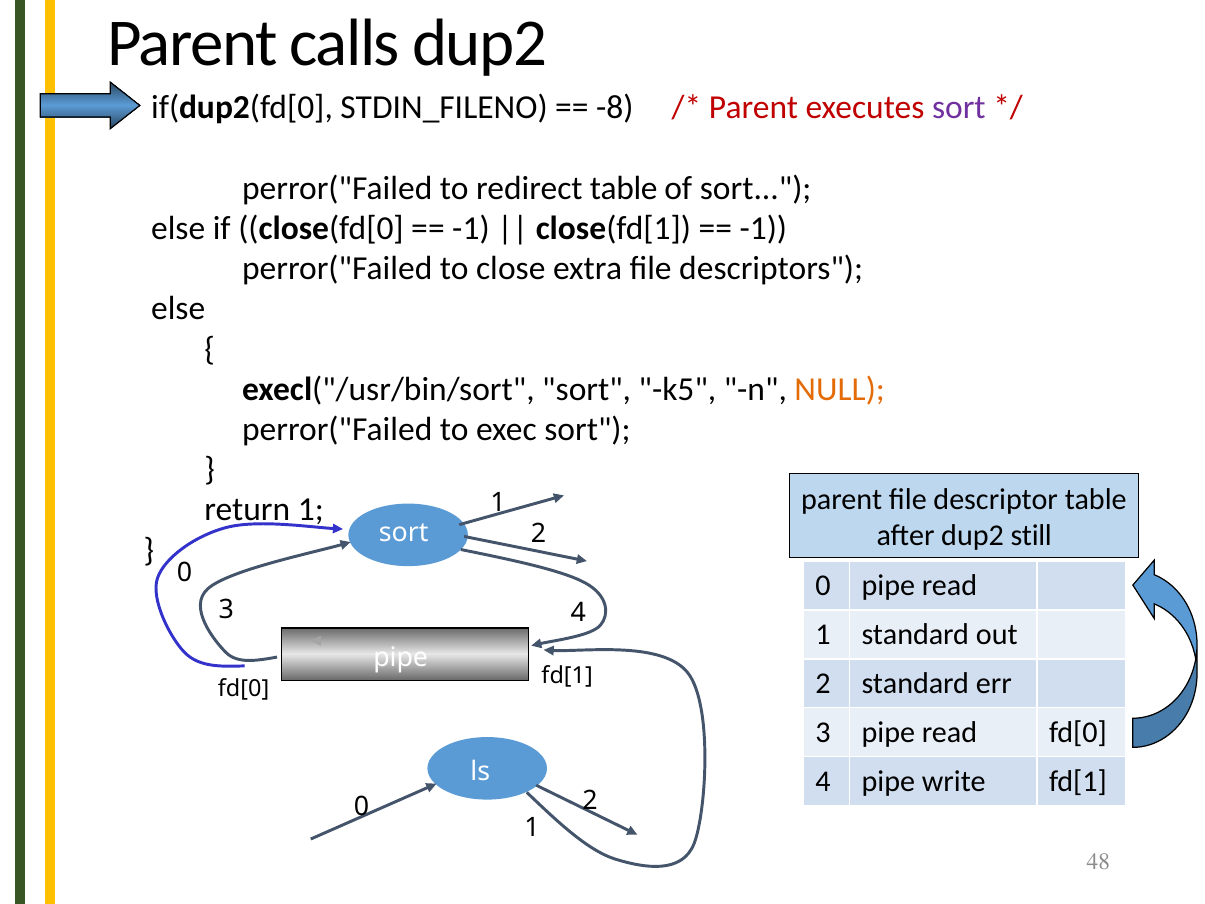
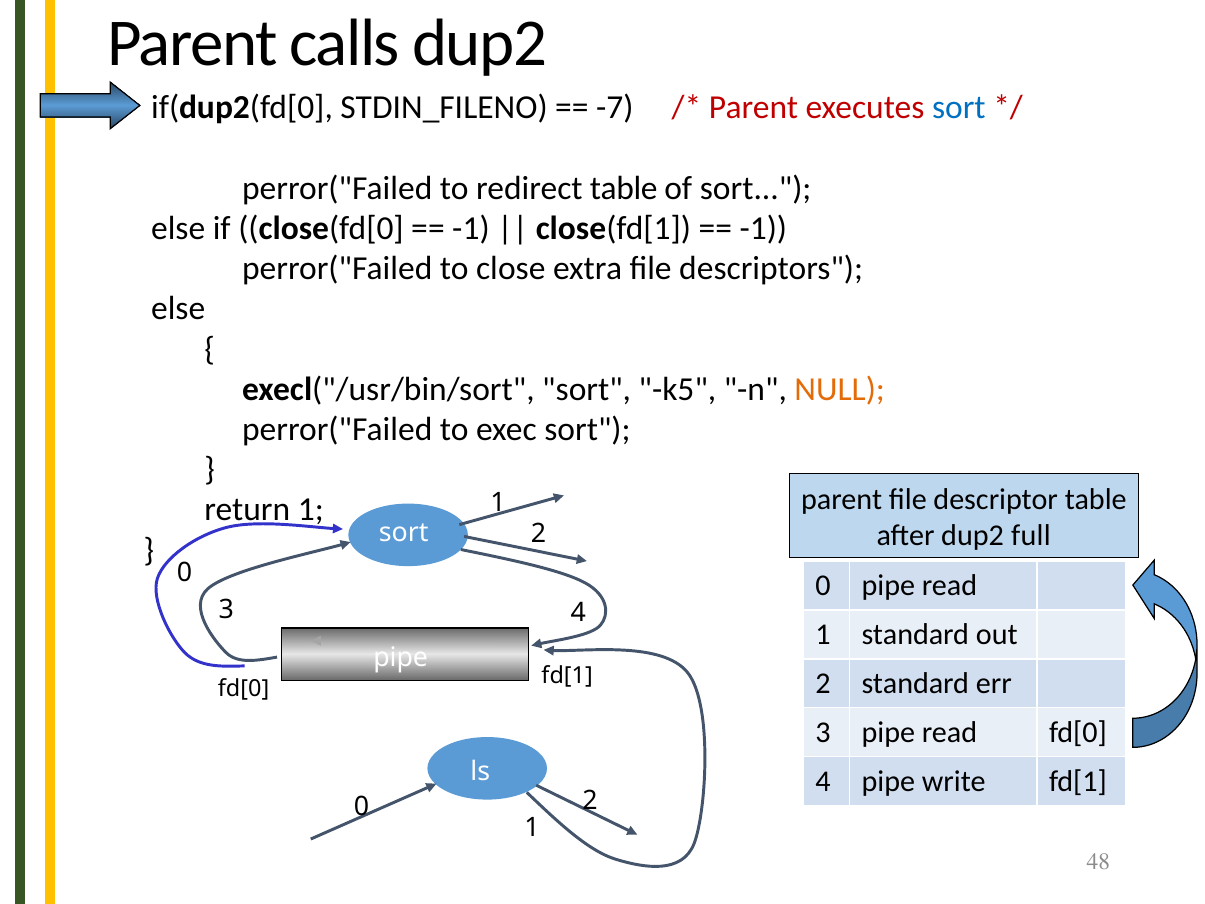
-8: -8 -> -7
sort at (959, 108) colour: purple -> blue
still: still -> full
